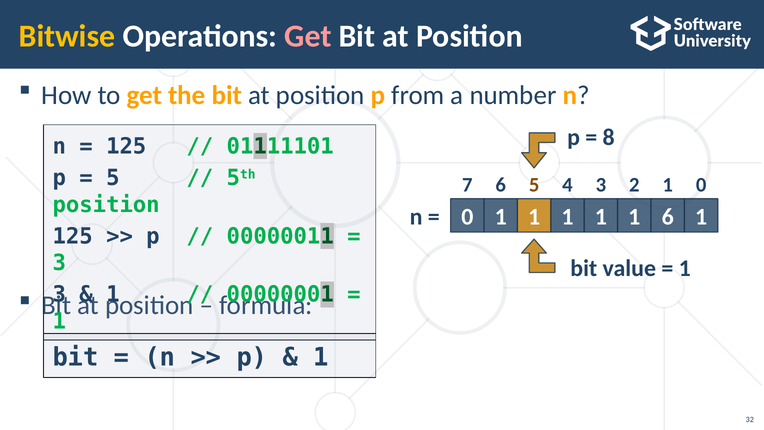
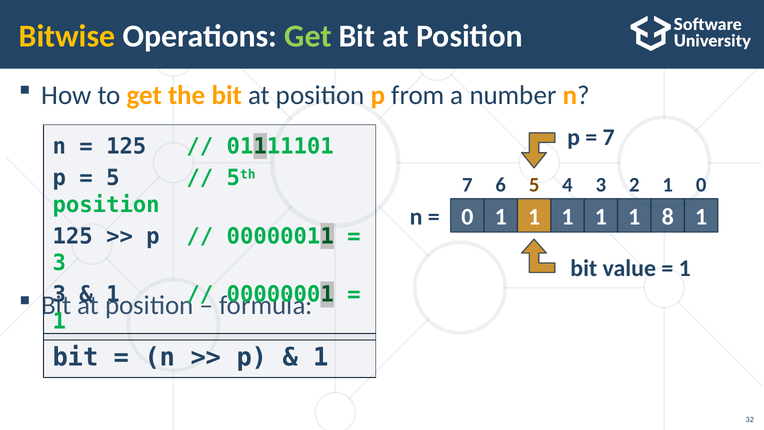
Get at (308, 36) colour: pink -> light green
8 at (609, 137): 8 -> 7
1 6: 6 -> 8
